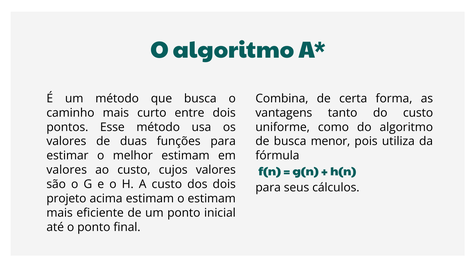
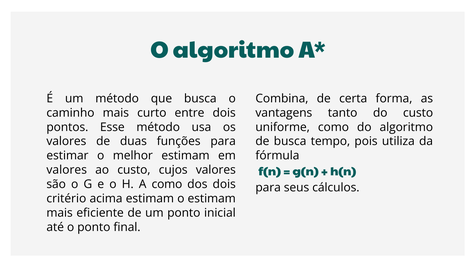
menor: menor -> tempo
A custo: custo -> como
projeto: projeto -> critério
